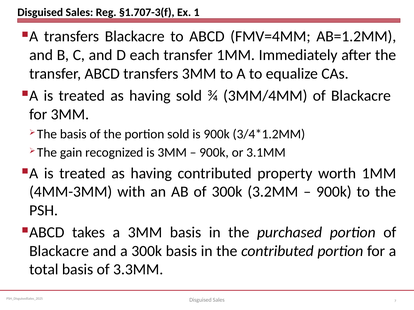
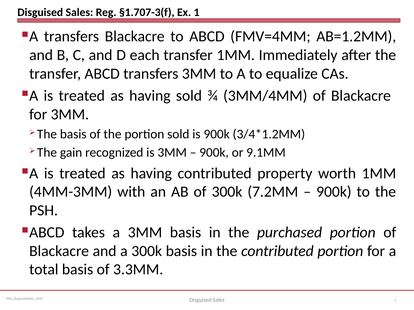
3.1MM: 3.1MM -> 9.1MM
3.2MM: 3.2MM -> 7.2MM
